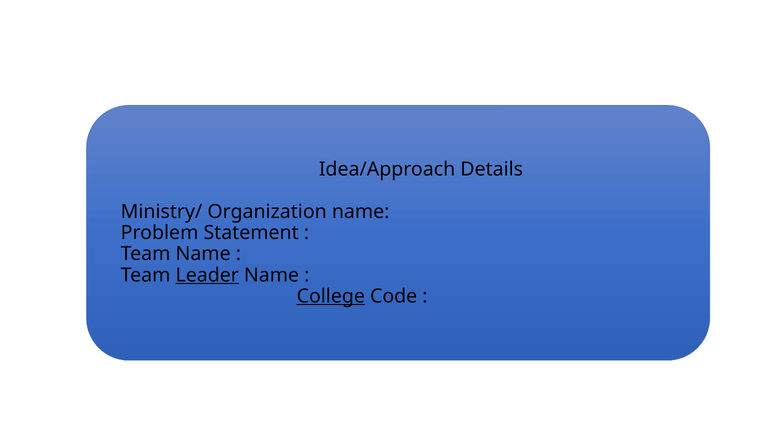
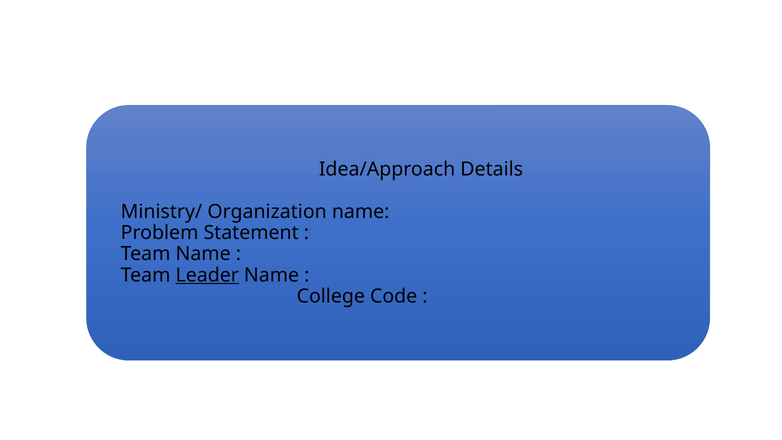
College underline: present -> none
